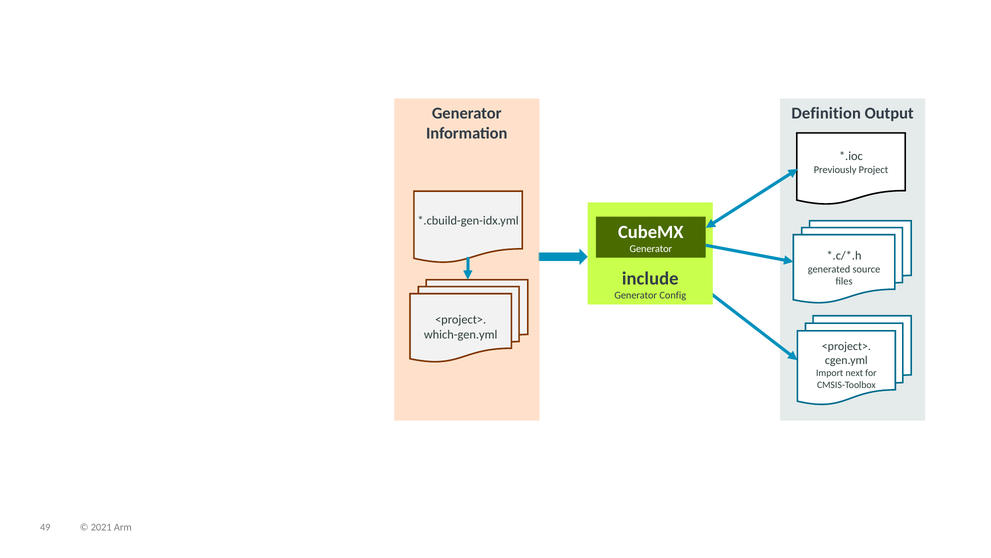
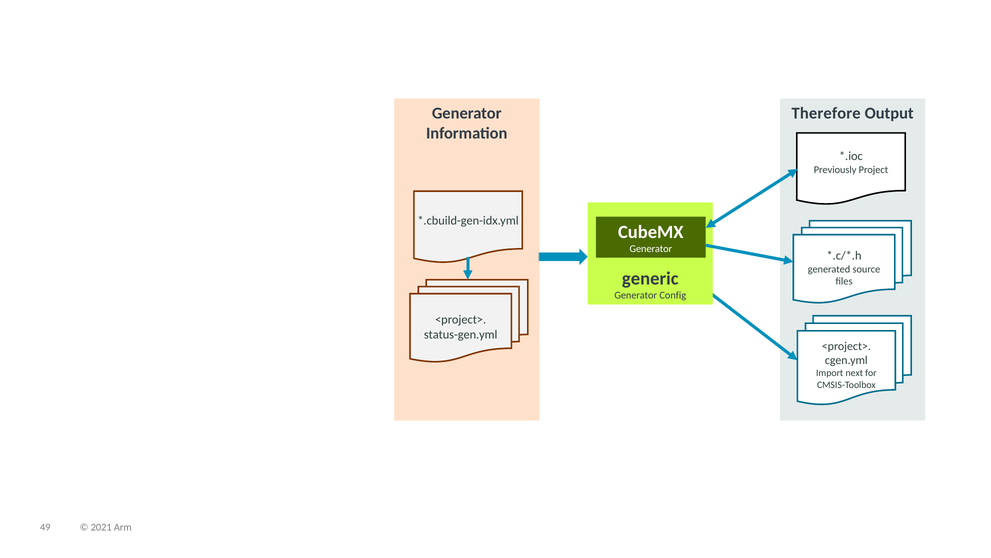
Definition: Definition -> Therefore
include: include -> generic
which-gen.yml: which-gen.yml -> status-gen.yml
